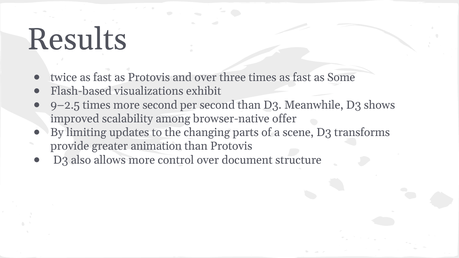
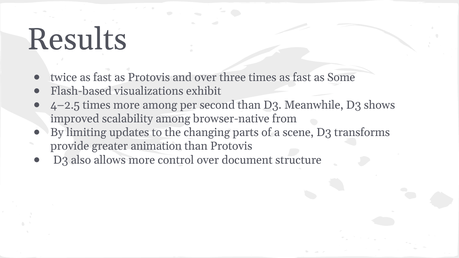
9–2.5: 9–2.5 -> 4–2.5
more second: second -> among
offer: offer -> from
